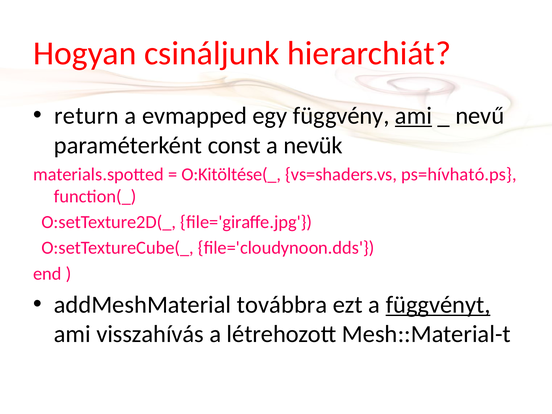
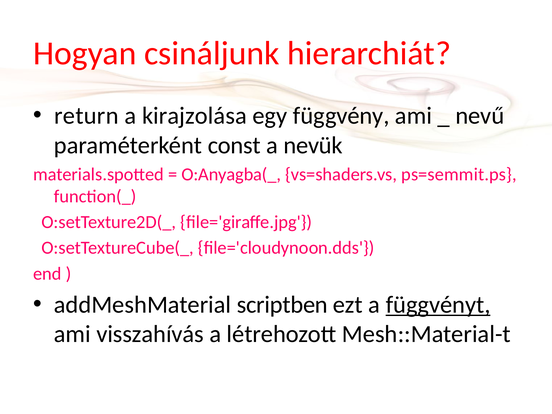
evmapped: evmapped -> kirajzolása
ami at (413, 116) underline: present -> none
O:Kitöltése(_: O:Kitöltése(_ -> O:Anyagba(_
ps=hívható.ps: ps=hívható.ps -> ps=semmit.ps
továbbra: továbbra -> scriptben
